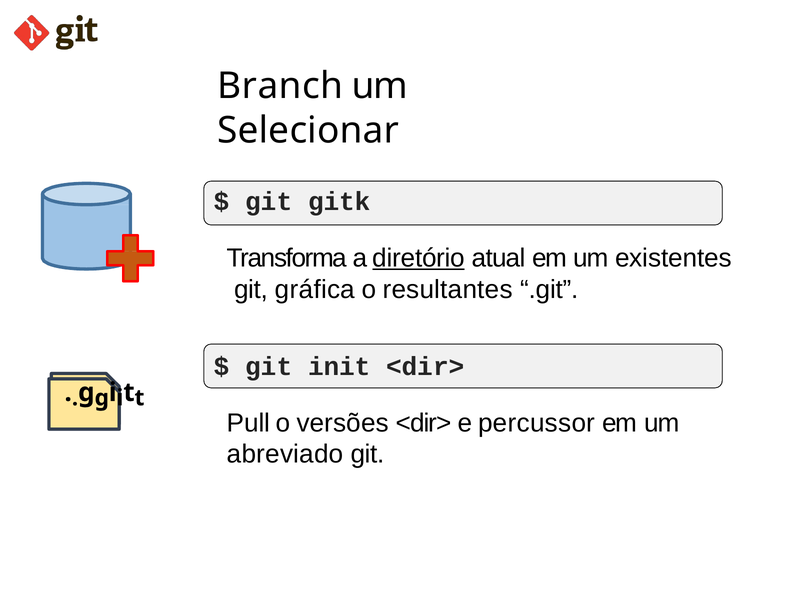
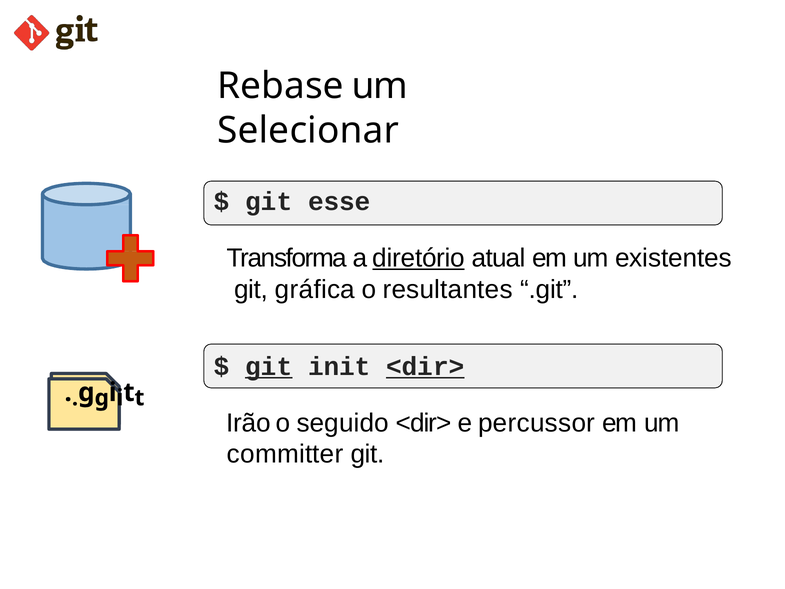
Branch: Branch -> Rebase
gitk: gitk -> esse
git at (269, 366) underline: none -> present
<dir> at (425, 366) underline: none -> present
Pull: Pull -> Irão
versões: versões -> seguido
abreviado: abreviado -> committer
